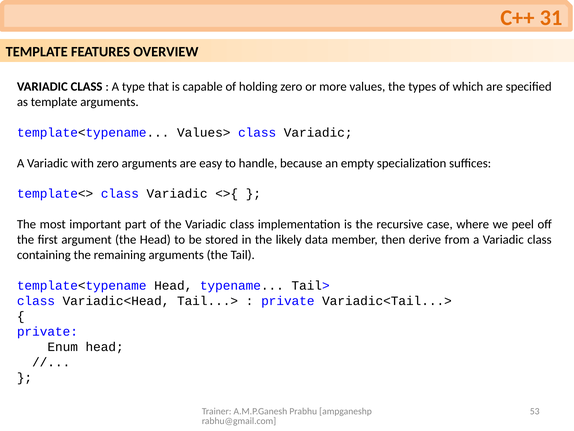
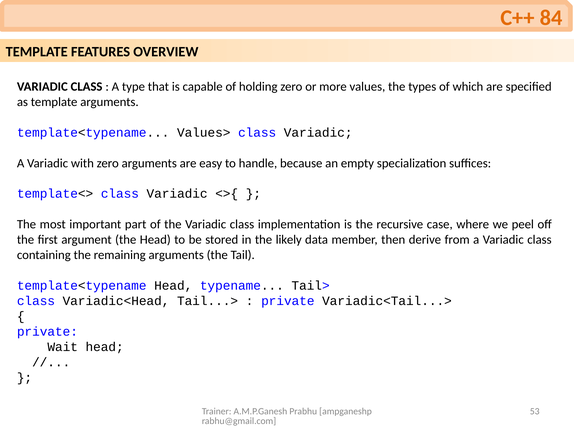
31: 31 -> 84
Enum: Enum -> Wait
